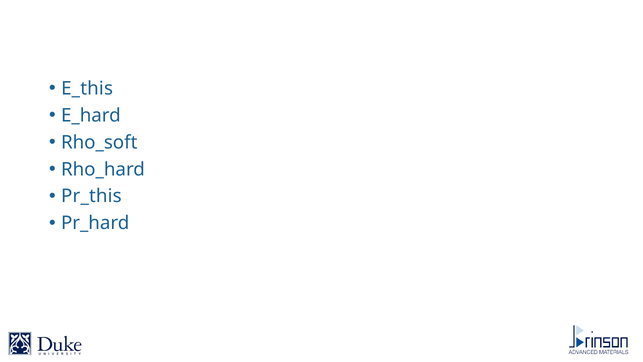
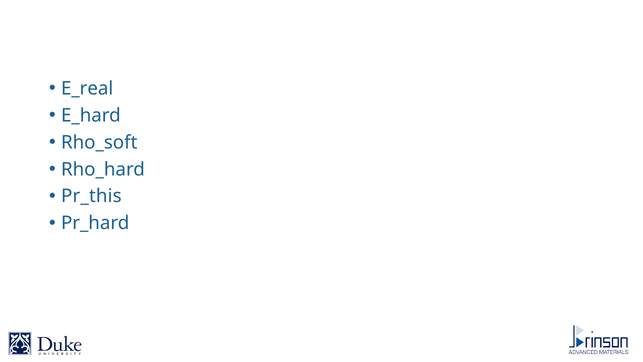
E_this: E_this -> E_real
